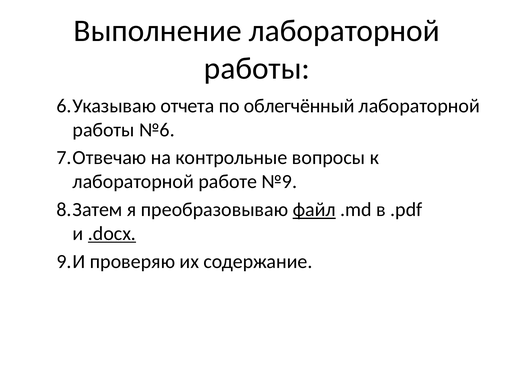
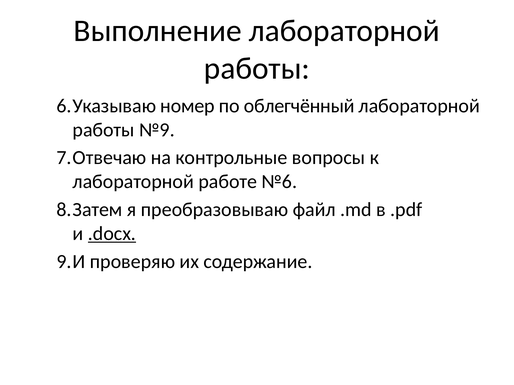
отчета: отчета -> номер
№6: №6 -> №9
№9: №9 -> №6
файл underline: present -> none
